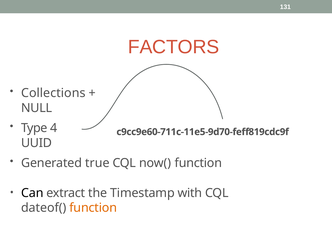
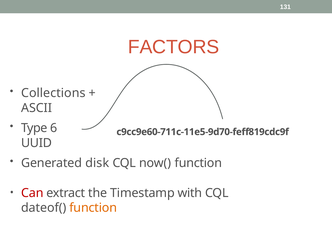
NULL: NULL -> ASCII
4: 4 -> 6
true: true -> disk
Can colour: black -> red
